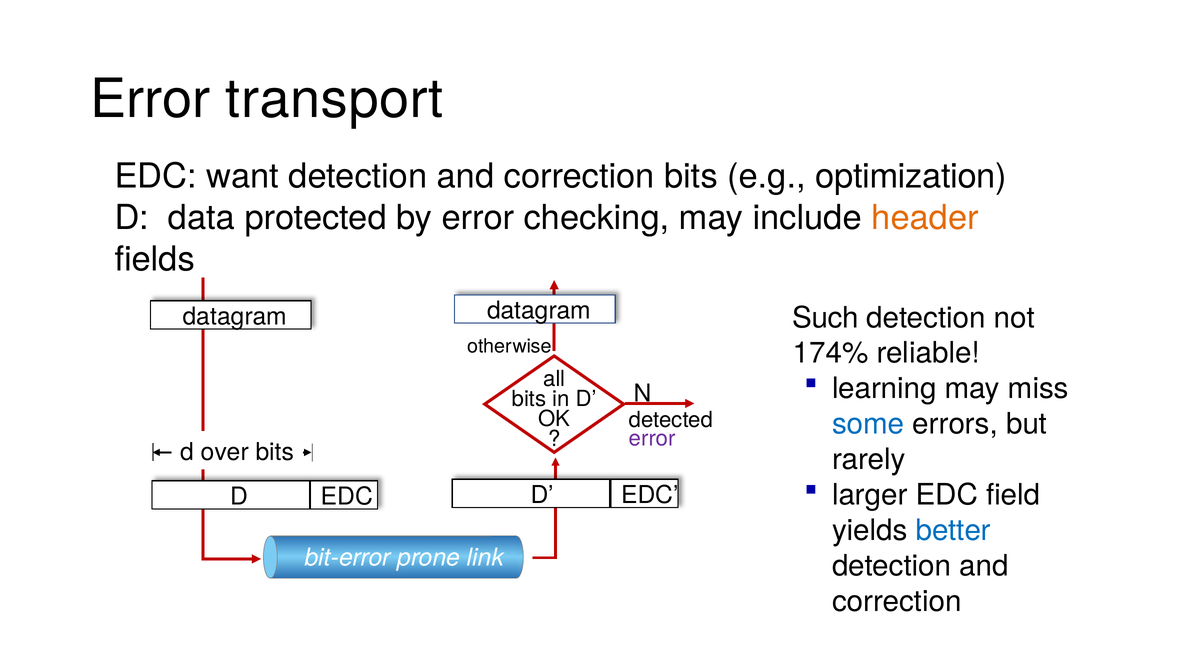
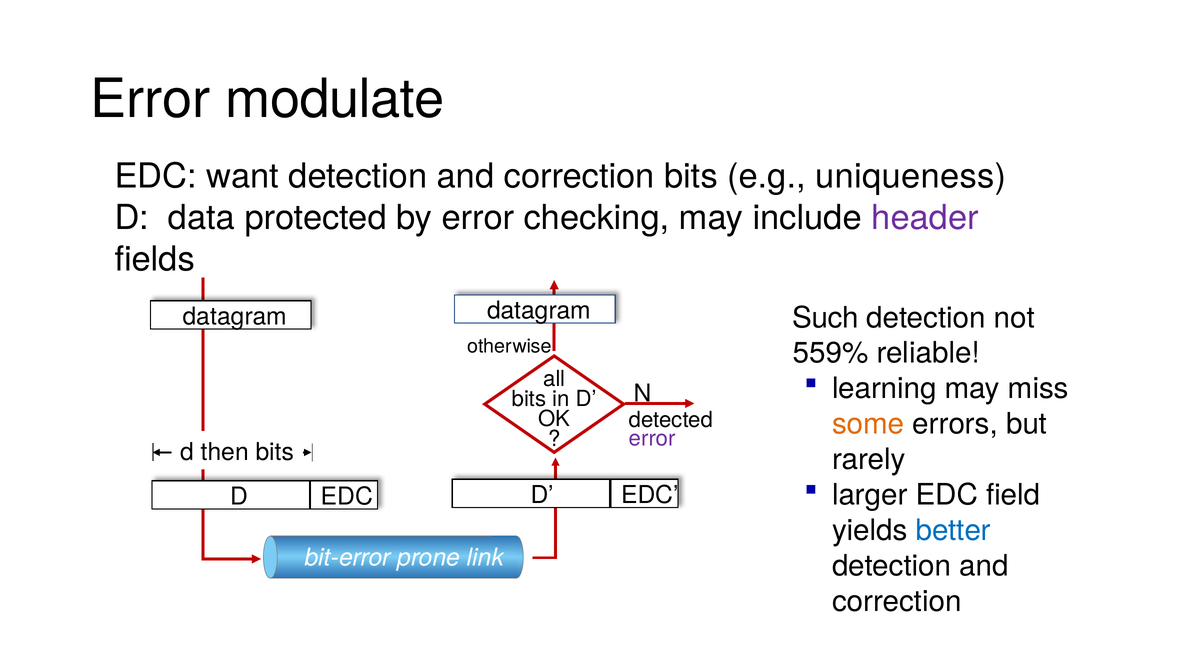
transport: transport -> modulate
optimization: optimization -> uniqueness
header colour: orange -> purple
174%: 174% -> 559%
some colour: blue -> orange
over: over -> then
